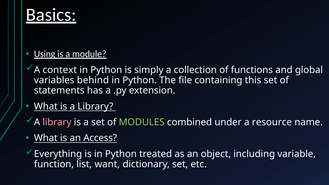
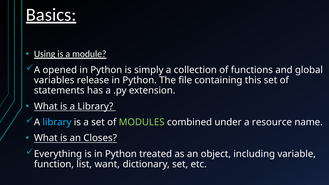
context: context -> opened
behind: behind -> release
library at (57, 122) colour: pink -> light blue
Access: Access -> Closes
